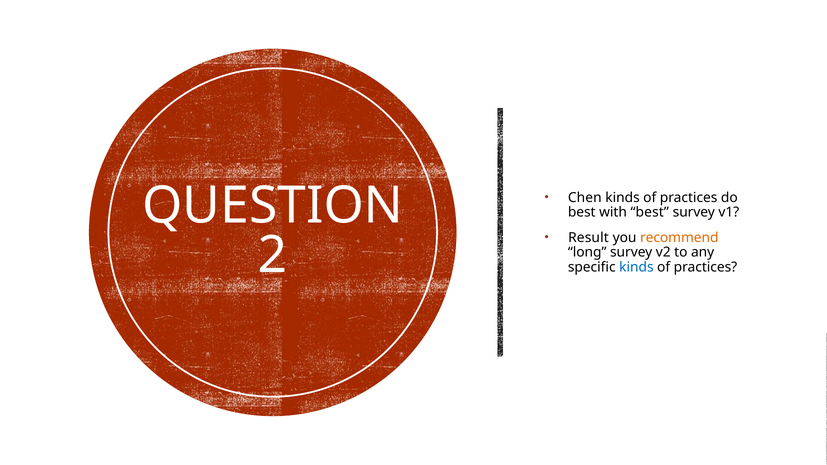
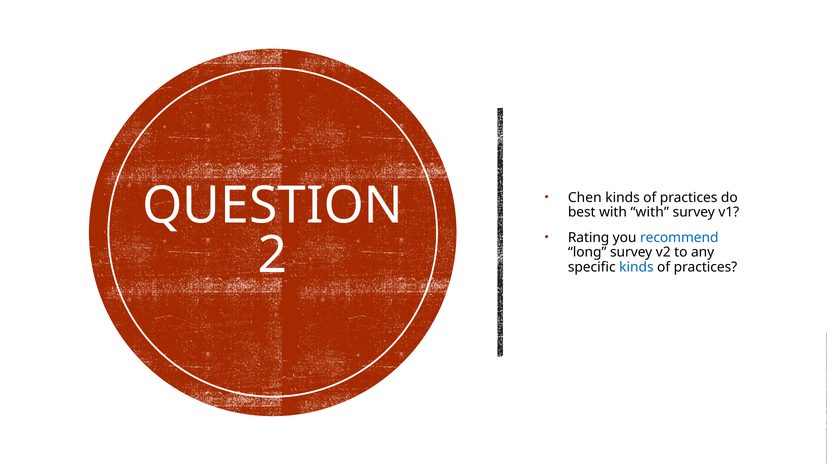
with best: best -> with
Result: Result -> Rating
recommend colour: orange -> blue
